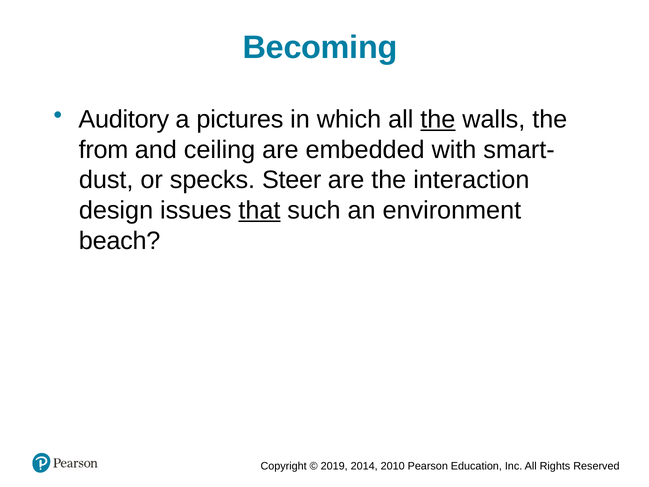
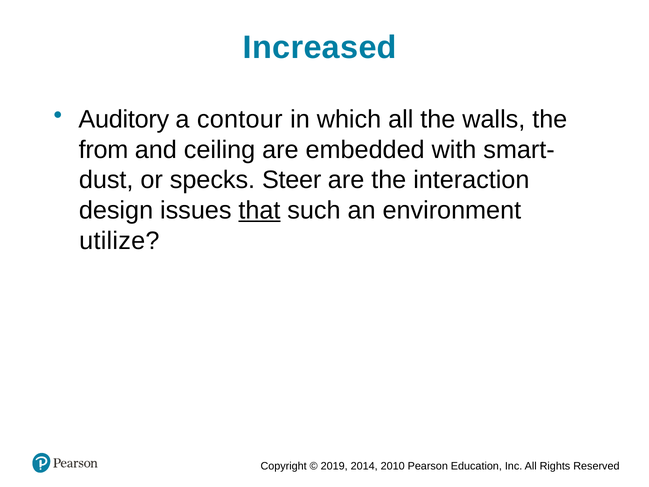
Becoming: Becoming -> Increased
pictures: pictures -> contour
the at (438, 119) underline: present -> none
beach: beach -> utilize
